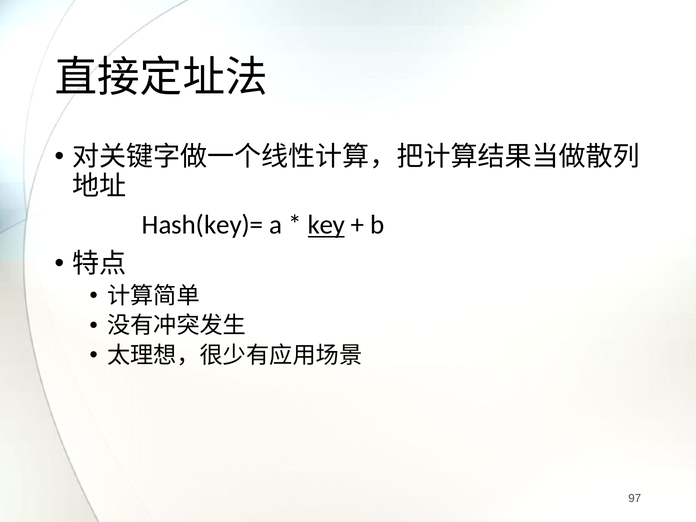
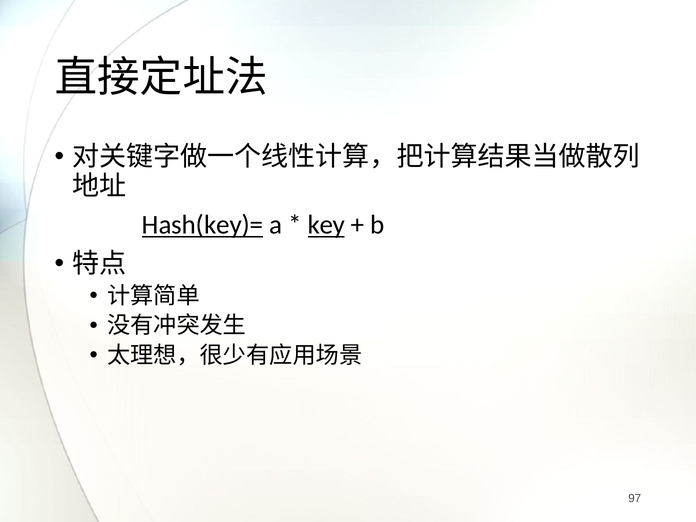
Hash(key)= underline: none -> present
